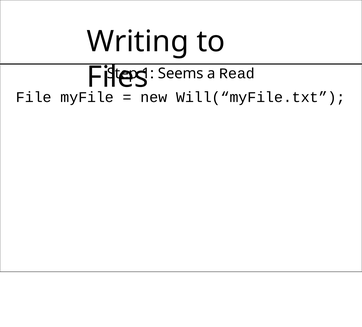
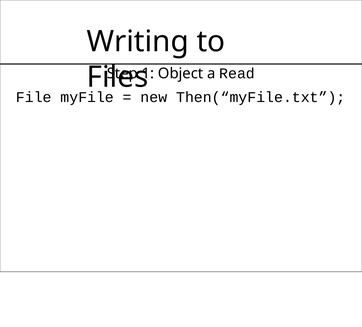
Seems: Seems -> Object
Will(“myFile.txt: Will(“myFile.txt -> Then(“myFile.txt
